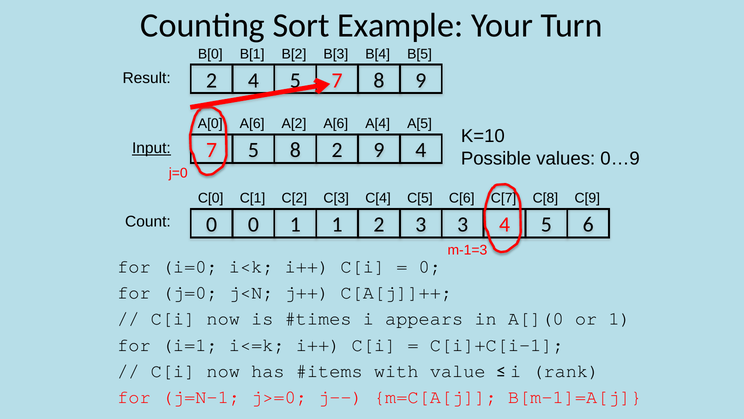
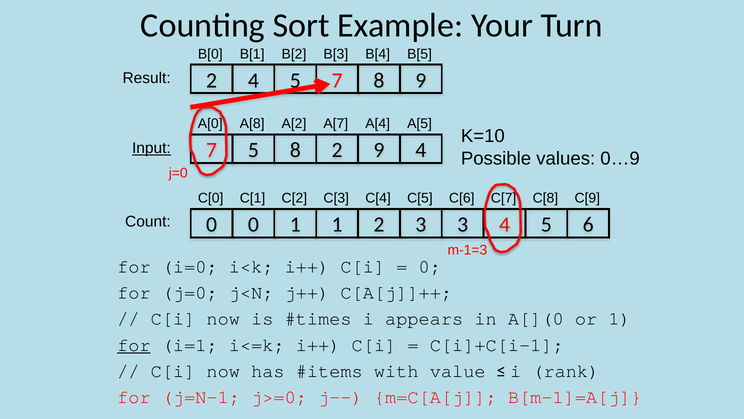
A[6 at (252, 124): A[6 -> A[8
A[6 at (336, 124): A[6 -> A[7
for at (134, 344) underline: none -> present
